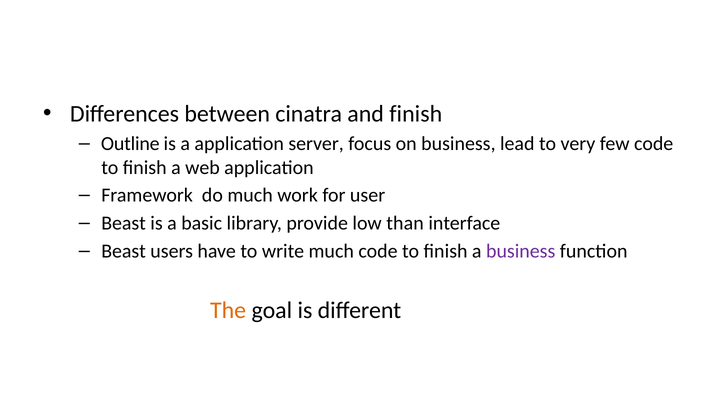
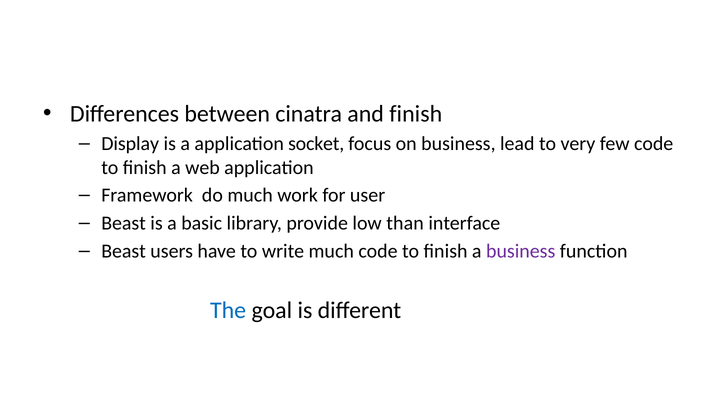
Outline: Outline -> Display
server: server -> socket
The colour: orange -> blue
